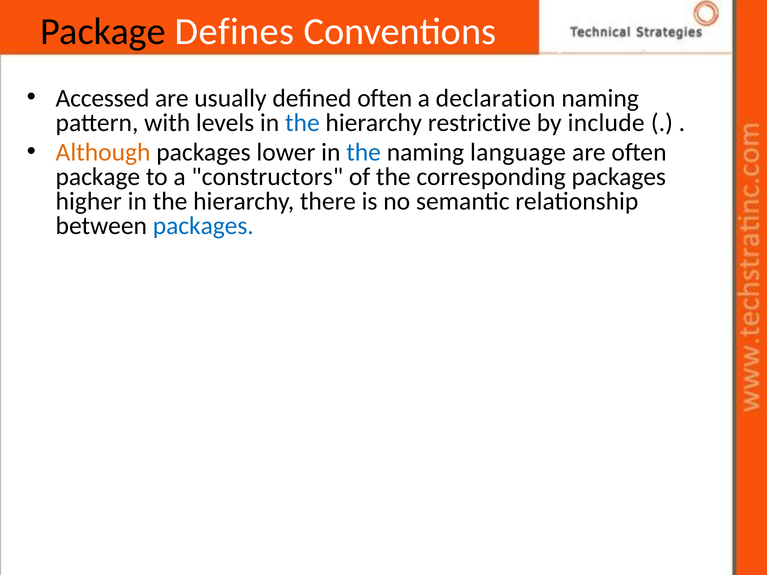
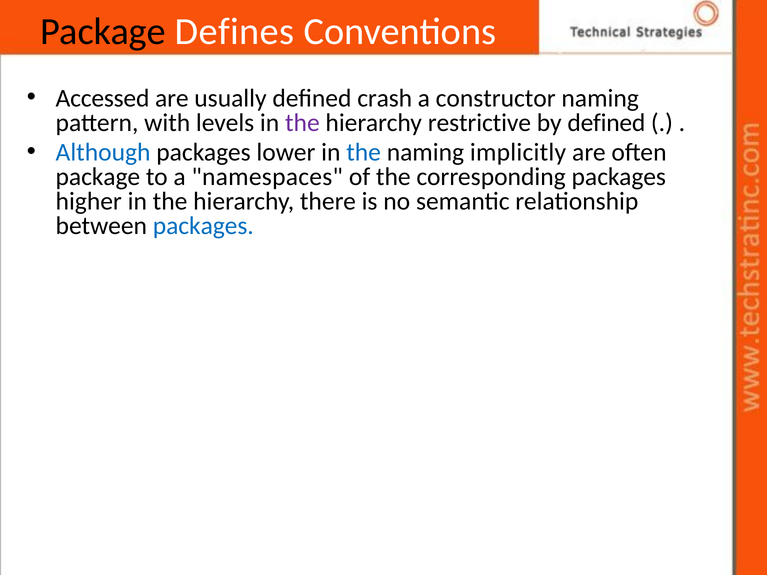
defined often: often -> crash
declaration: declaration -> constructor
the at (302, 123) colour: blue -> purple
by include: include -> defined
Although colour: orange -> blue
language: language -> implicitly
constructors: constructors -> namespaces
